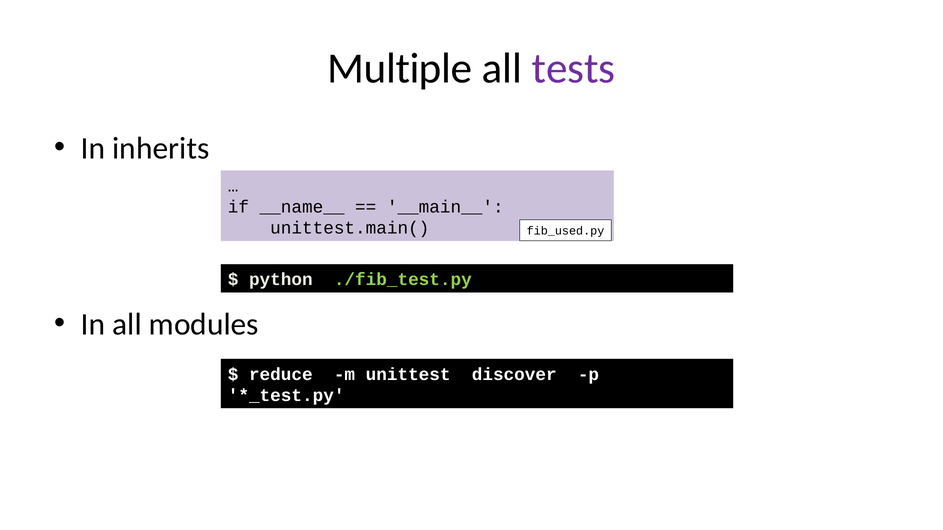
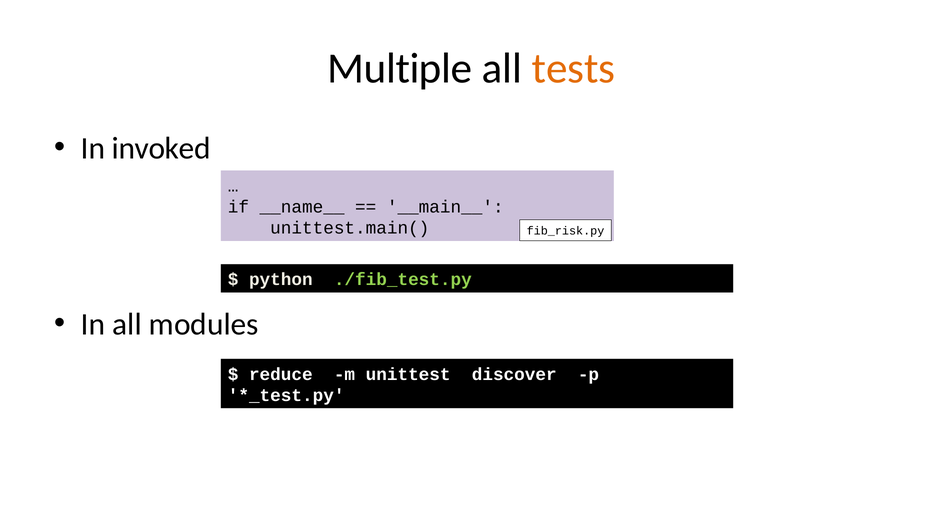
tests colour: purple -> orange
inherits: inherits -> invoked
fib_used.py: fib_used.py -> fib_risk.py
